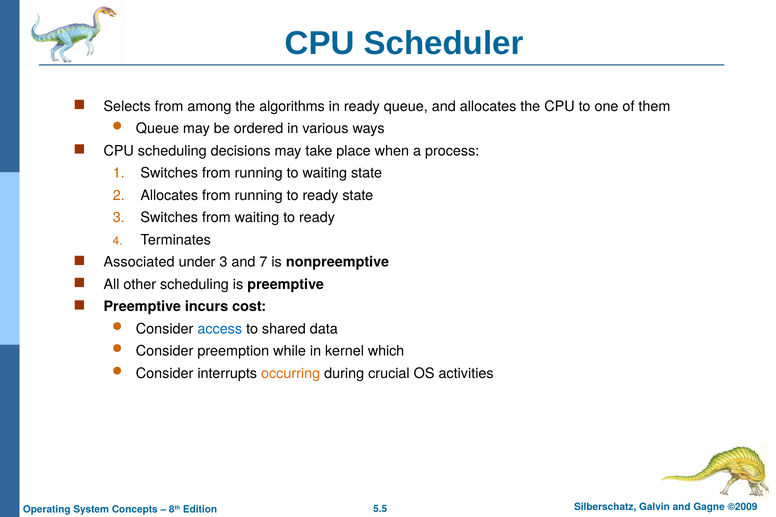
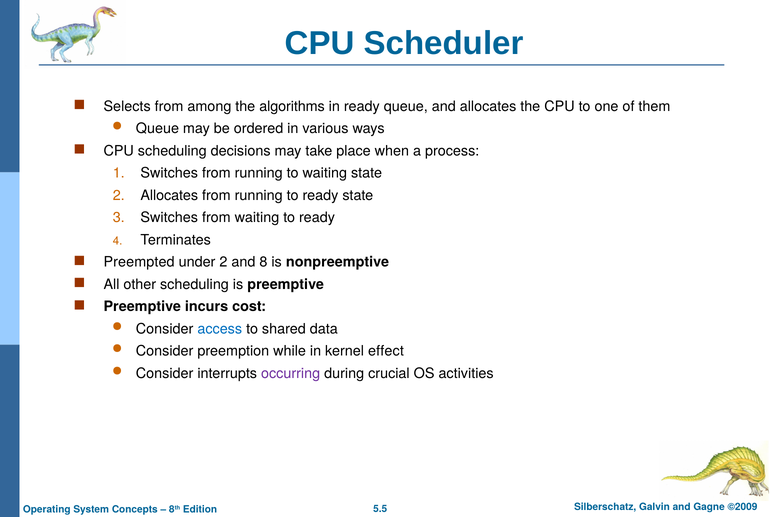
Associated: Associated -> Preempted
under 3: 3 -> 2
7: 7 -> 8
which: which -> effect
occurring colour: orange -> purple
